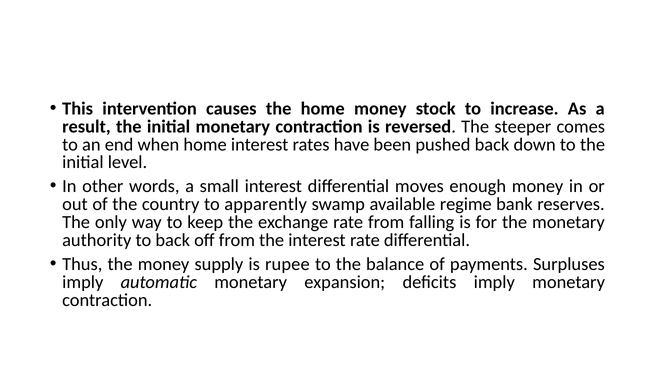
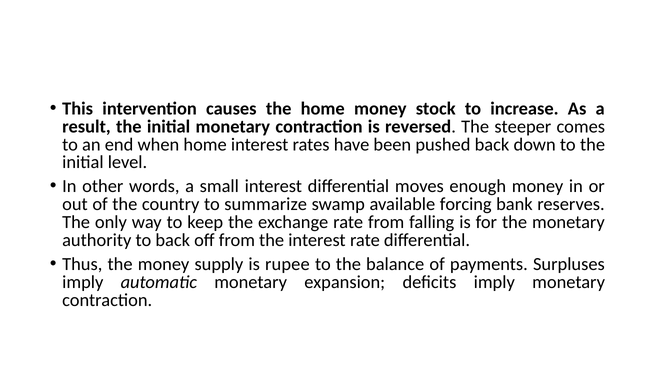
apparently: apparently -> summarize
regime: regime -> forcing
